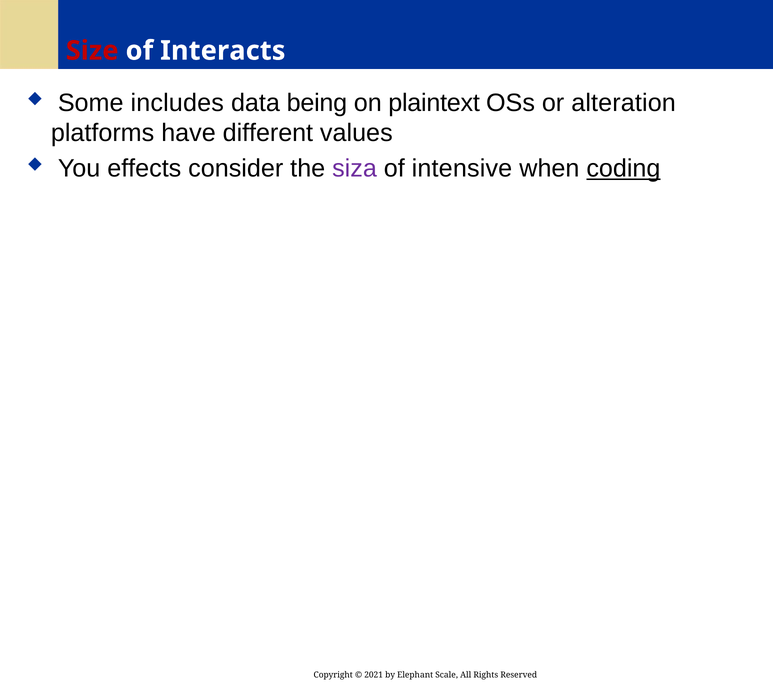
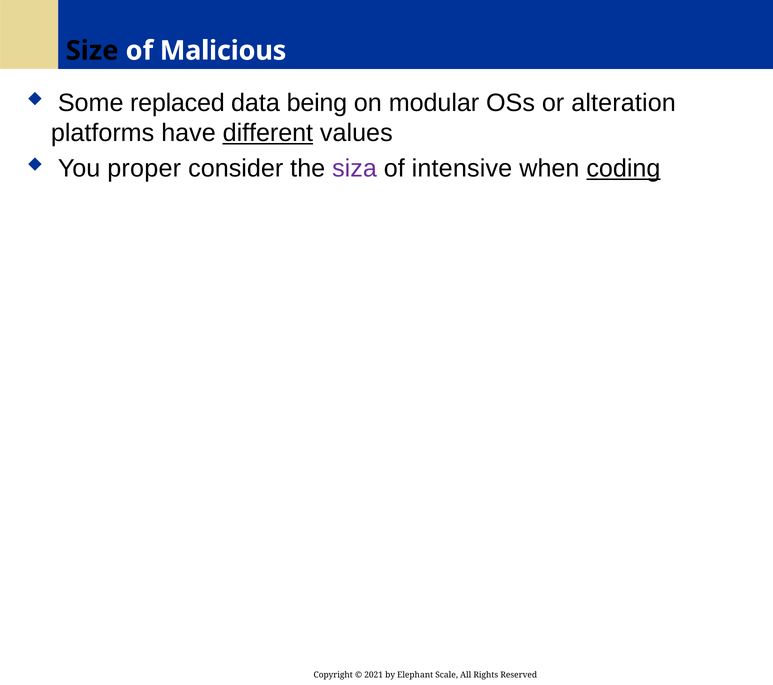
Size colour: red -> black
Interacts: Interacts -> Malicious
includes: includes -> replaced
plaintext: plaintext -> modular
different underline: none -> present
effects: effects -> proper
